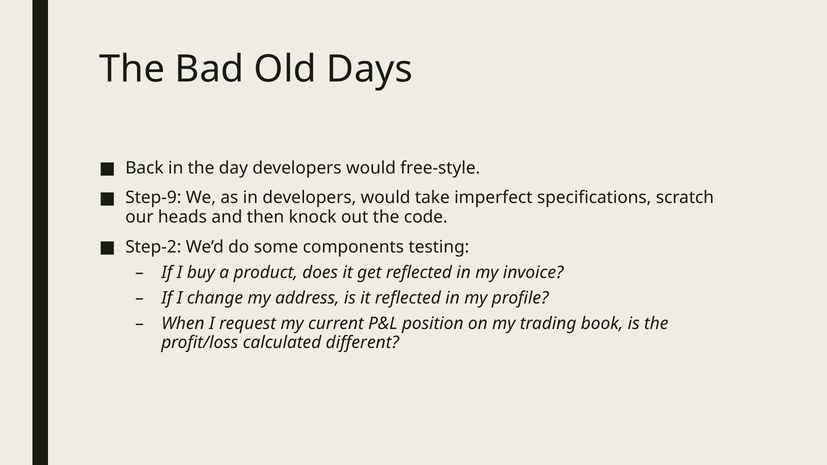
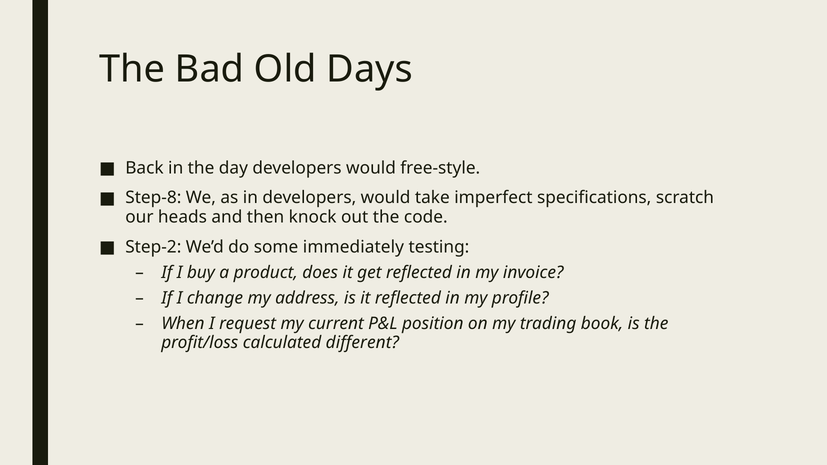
Step-9: Step-9 -> Step-8
components: components -> immediately
